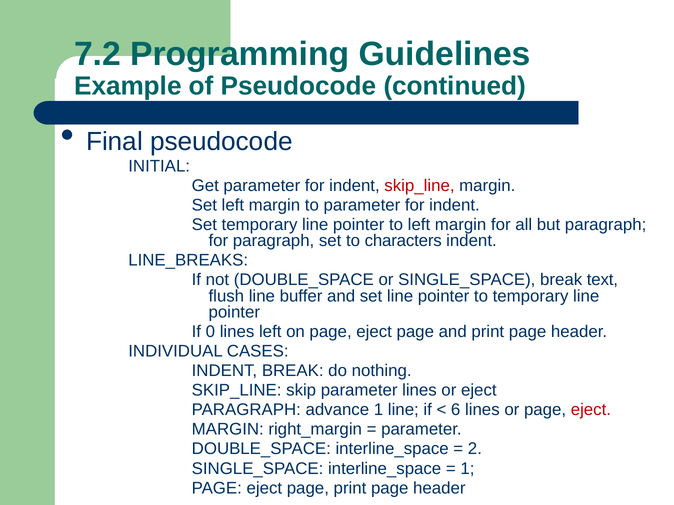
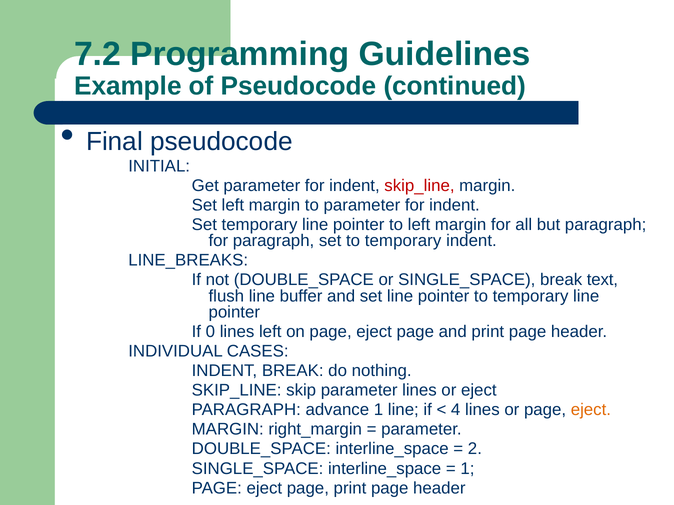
set to characters: characters -> temporary
6: 6 -> 4
eject at (591, 410) colour: red -> orange
